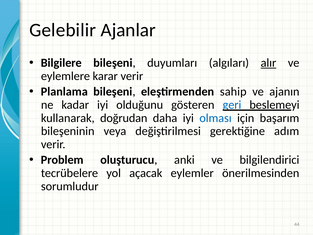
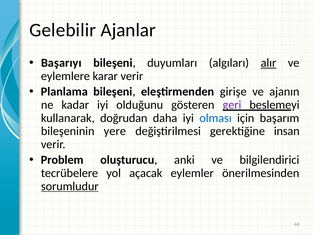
Bilgilere: Bilgilere -> Başarıyı
sahip: sahip -> girişe
geri colour: blue -> purple
veya: veya -> yere
adım: adım -> insan
sorumludur underline: none -> present
